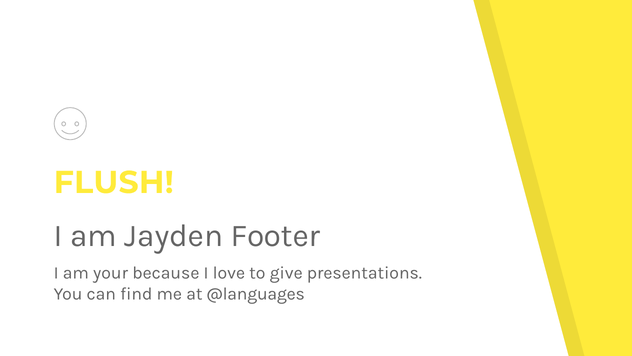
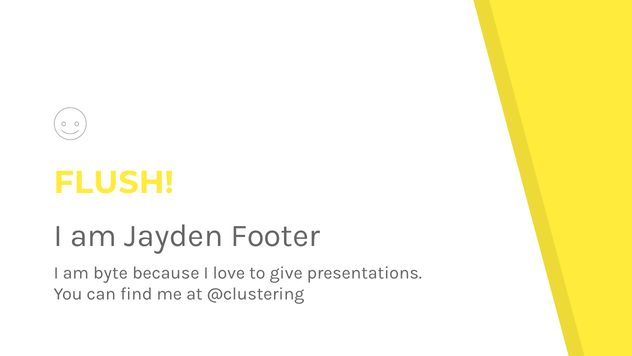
your: your -> byte
@languages: @languages -> @clustering
